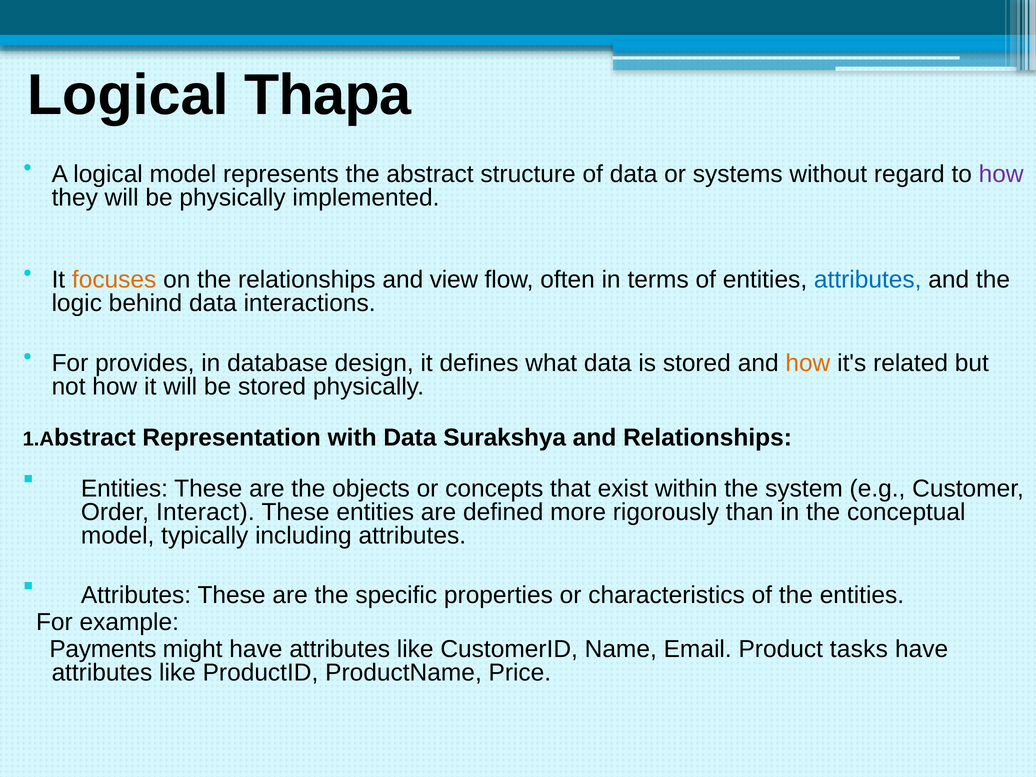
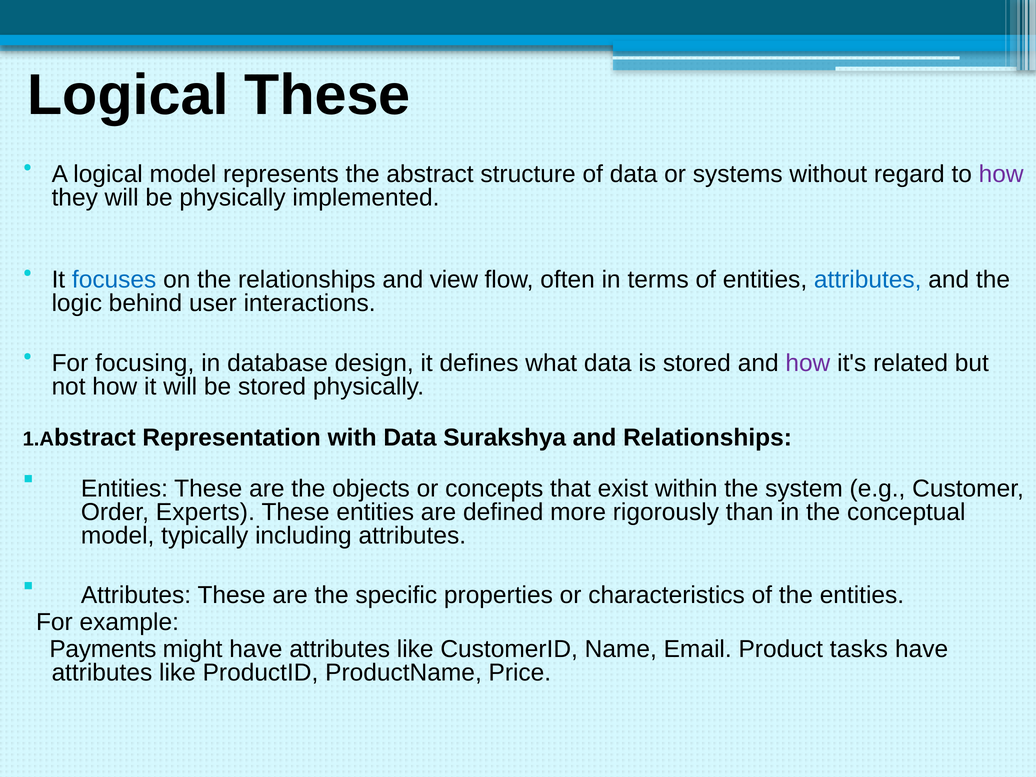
Logical Thapa: Thapa -> These
focuses colour: orange -> blue
behind data: data -> user
provides: provides -> focusing
how at (808, 363) colour: orange -> purple
Interact: Interact -> Experts
